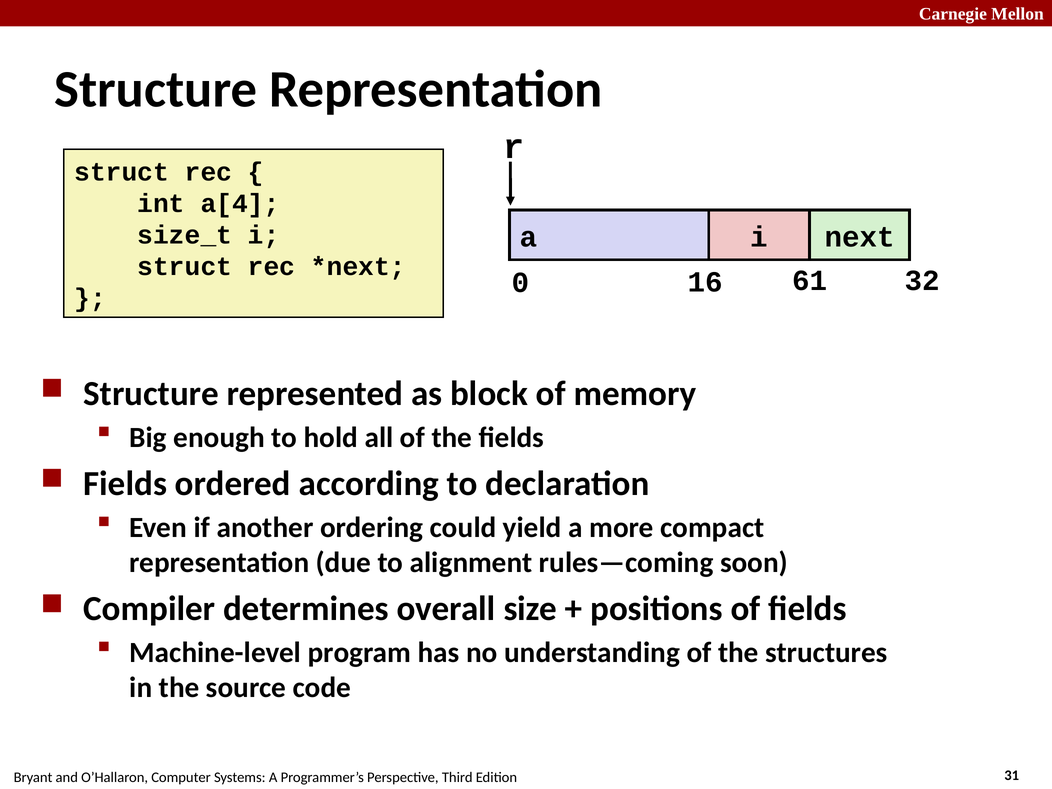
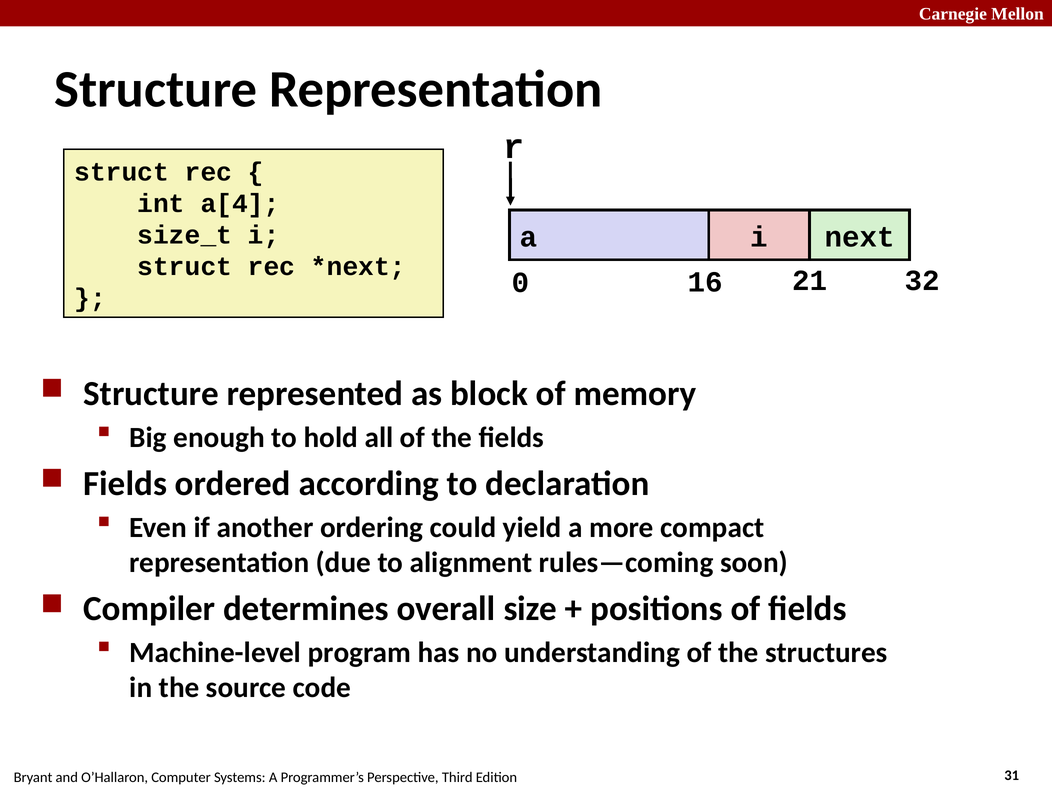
61: 61 -> 21
